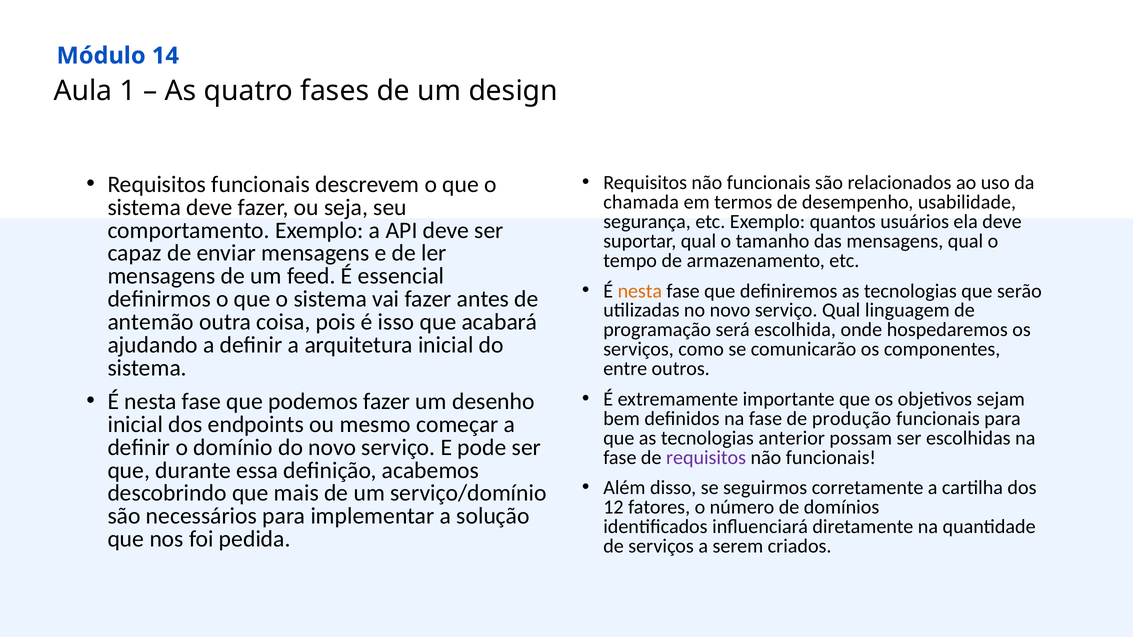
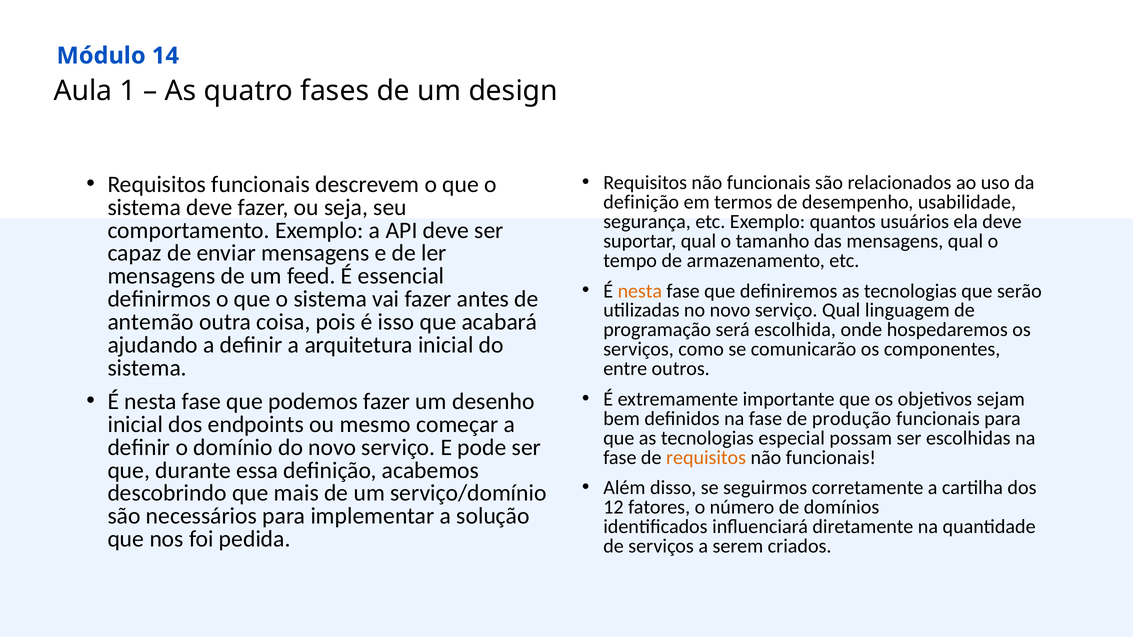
chamada at (641, 202): chamada -> definição
anterior: anterior -> especial
requisitos at (706, 458) colour: purple -> orange
